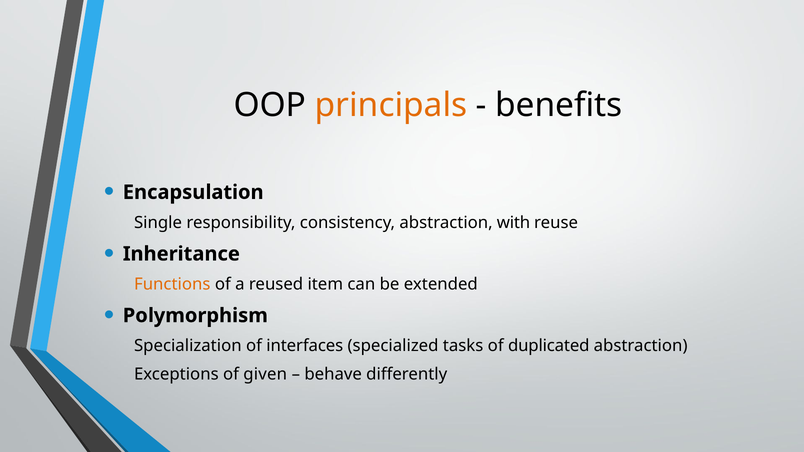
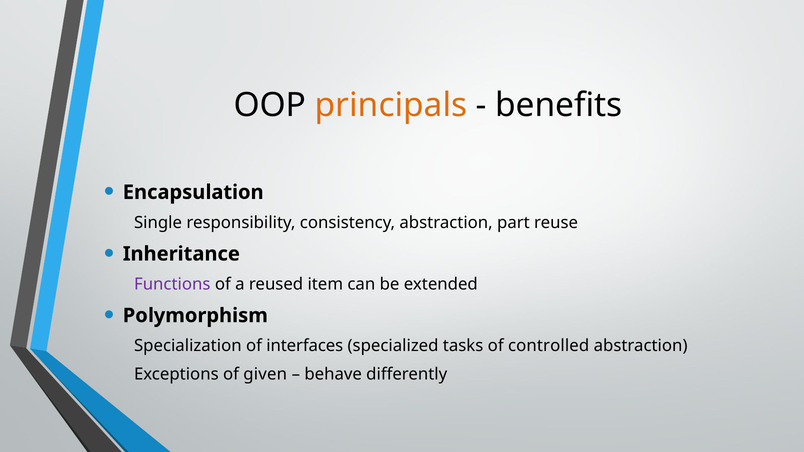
with: with -> part
Functions colour: orange -> purple
duplicated: duplicated -> controlled
